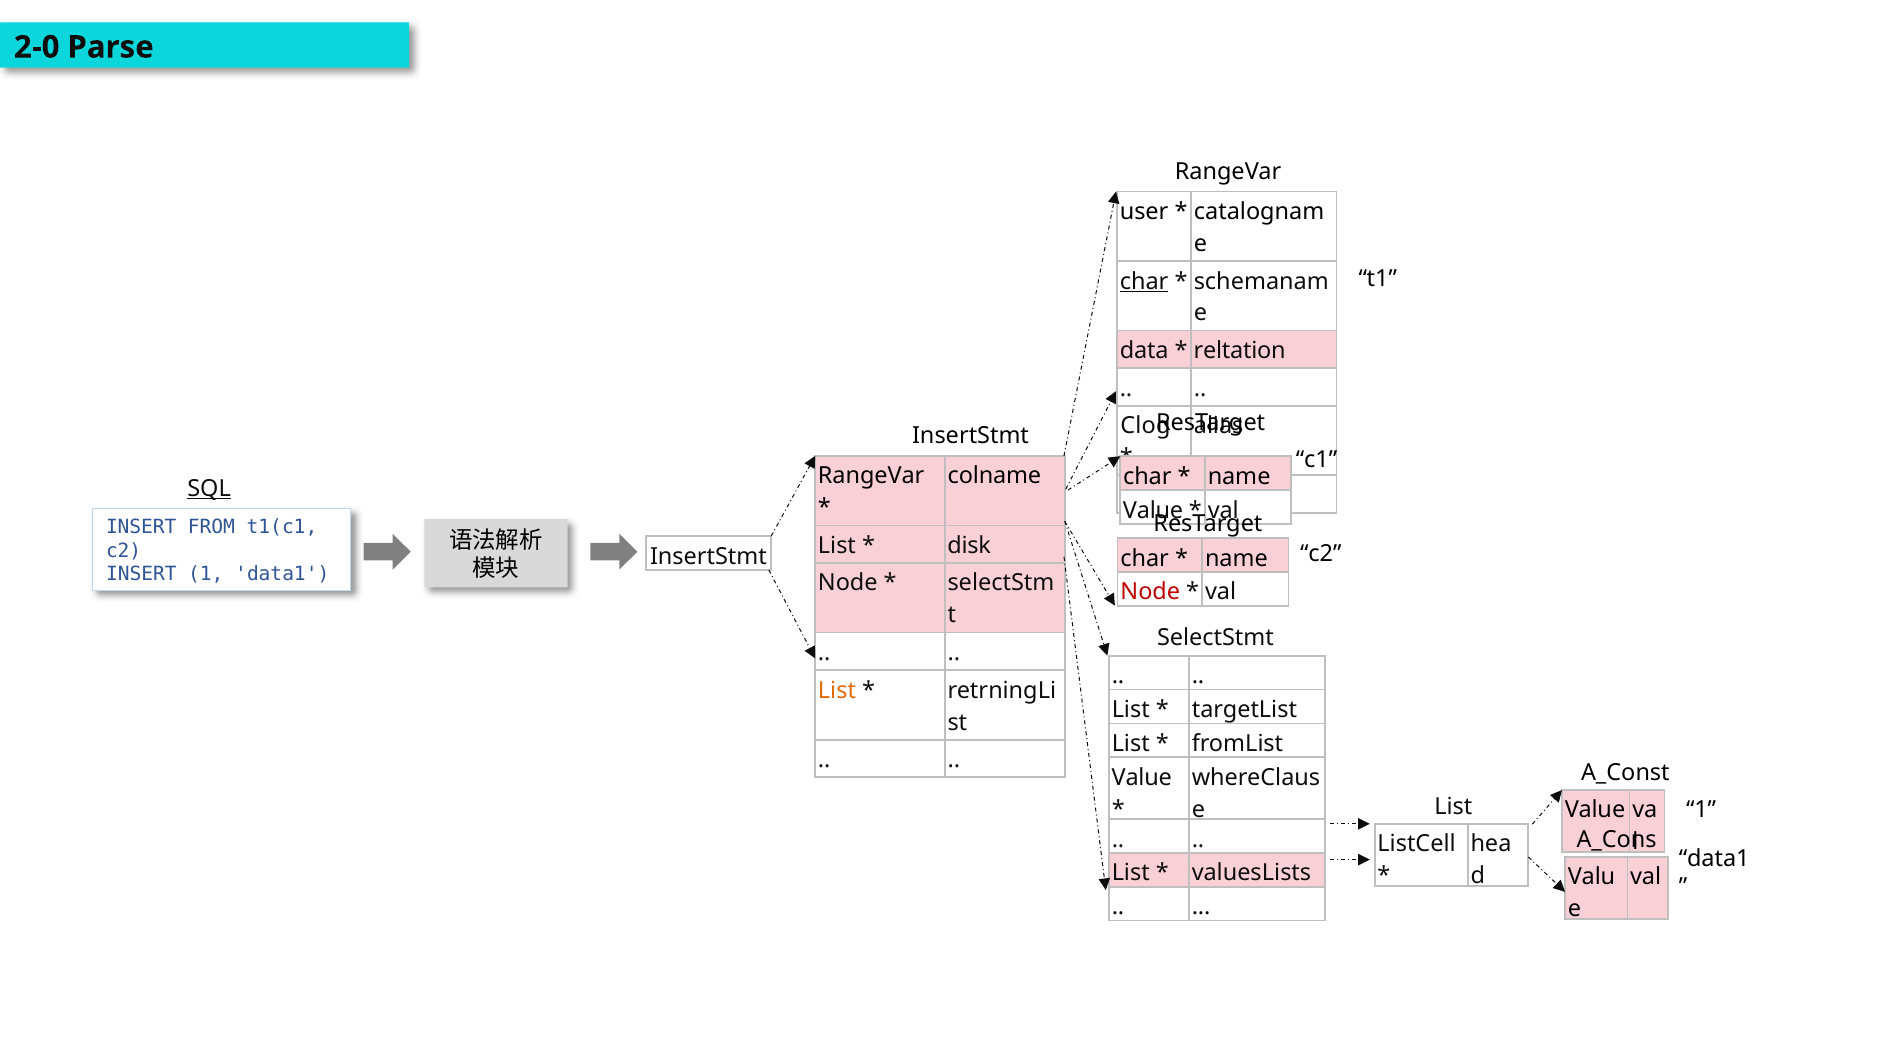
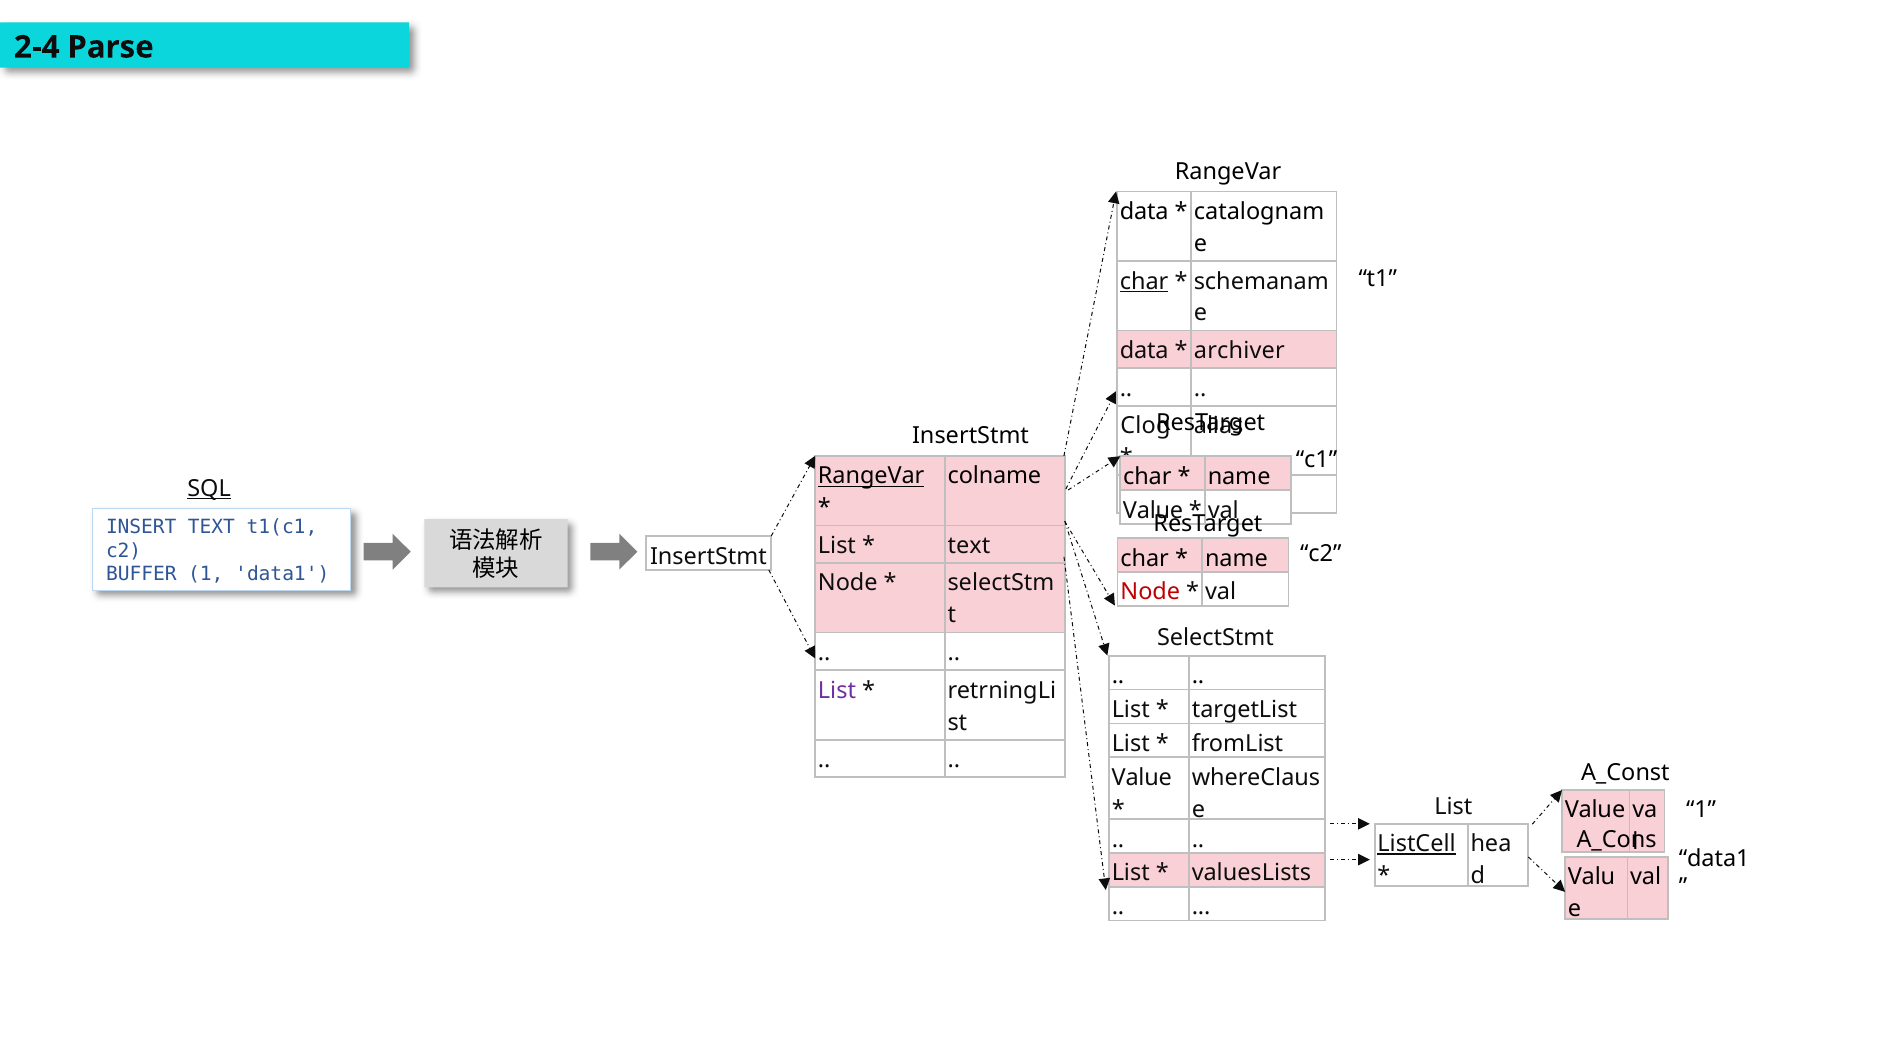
2-0: 2-0 -> 2-4
user at (1144, 212): user -> data
reltation: reltation -> archiver
RangeVar at (871, 476) underline: none -> present
INSERT FROM: FROM -> TEXT
disk at (969, 546): disk -> text
INSERT at (141, 575): INSERT -> BUFFER
List at (837, 691) colour: orange -> purple
ListCell underline: none -> present
